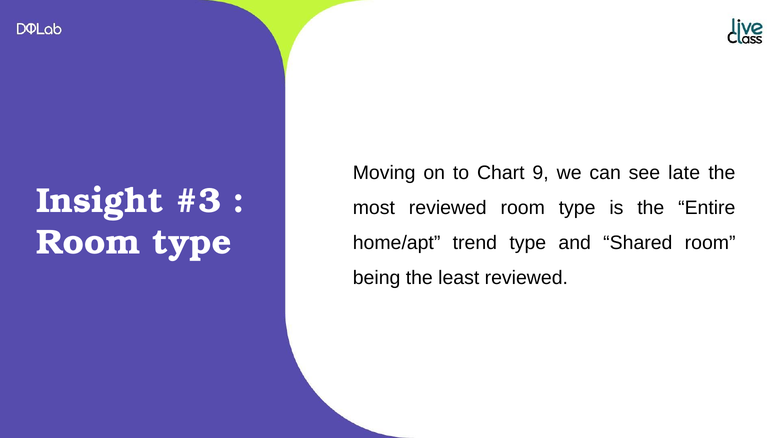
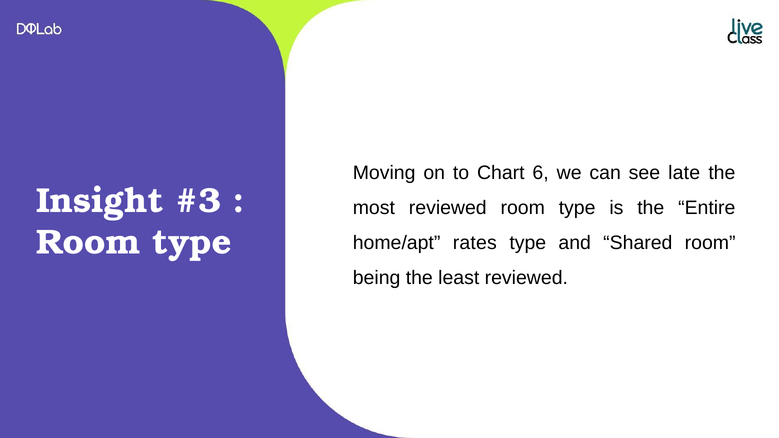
9: 9 -> 6
trend: trend -> rates
